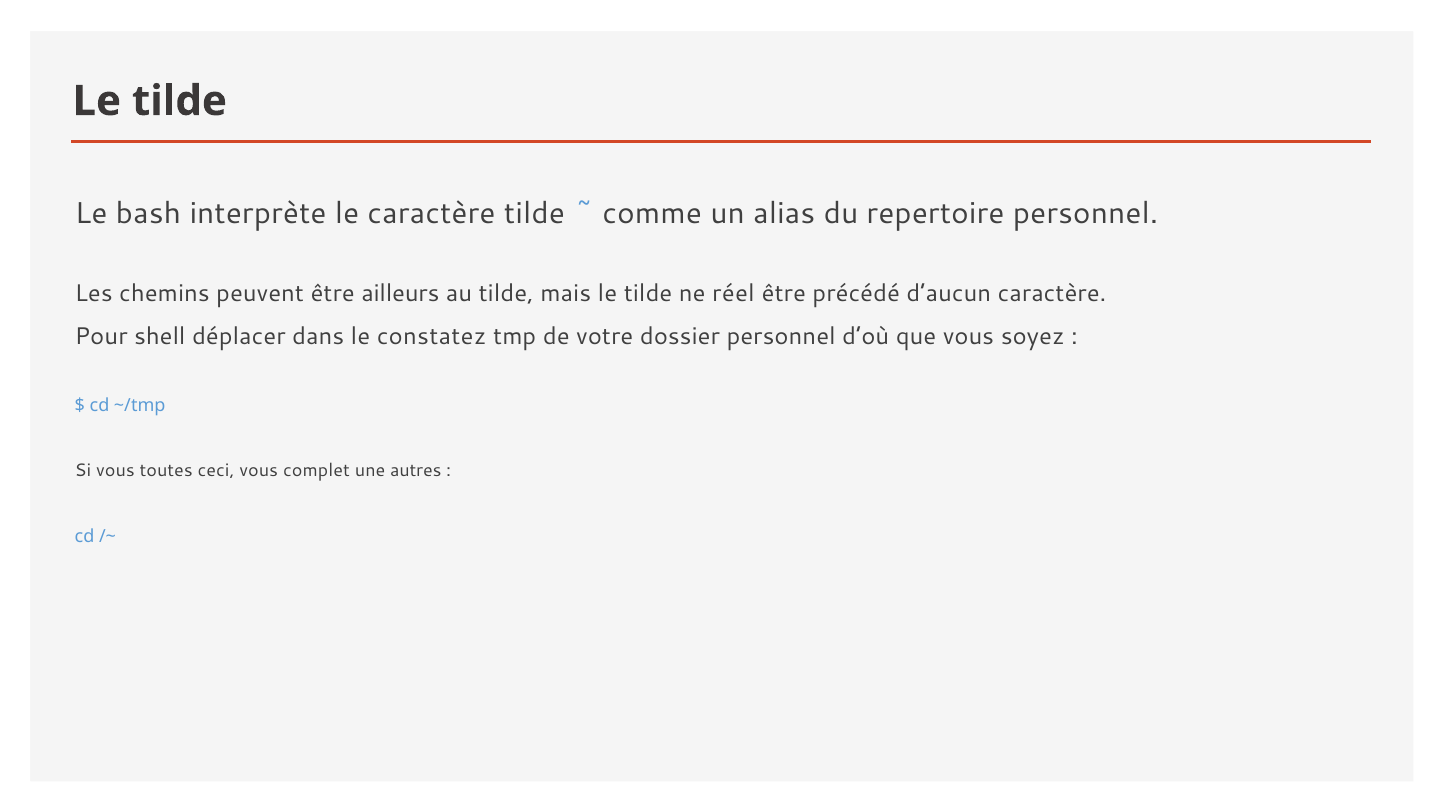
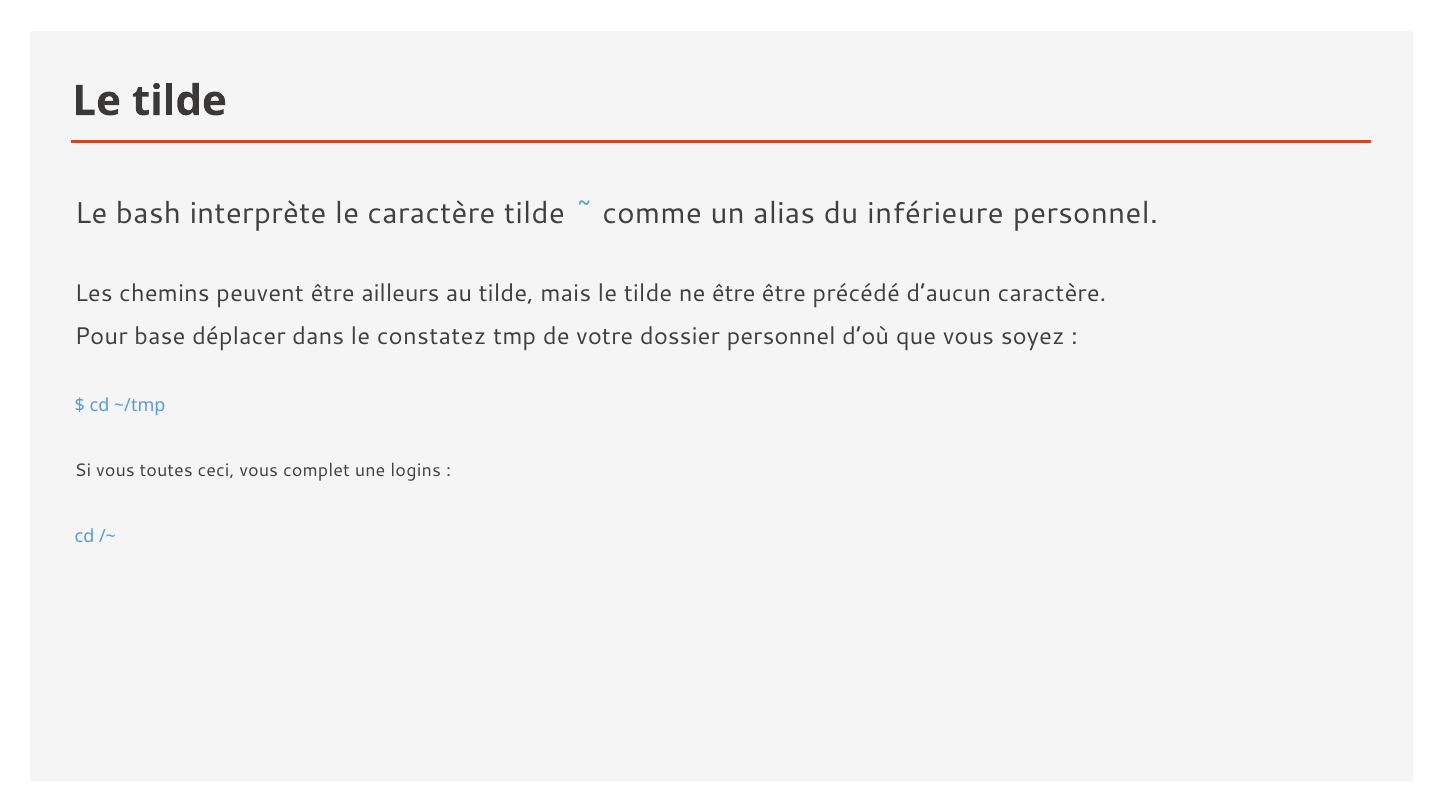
repertoire: repertoire -> inférieure
ne réel: réel -> être
shell: shell -> base
autres: autres -> logins
